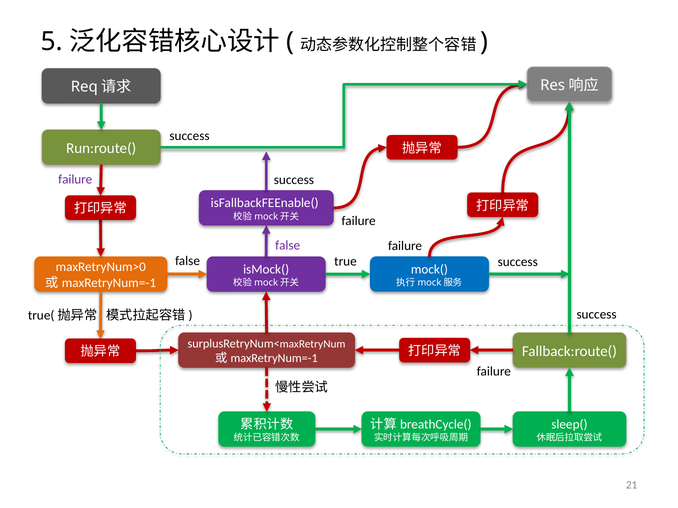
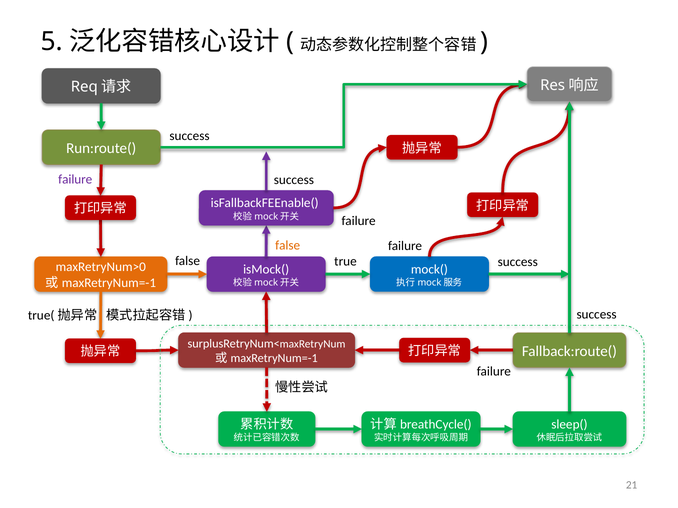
false at (288, 246) colour: purple -> orange
